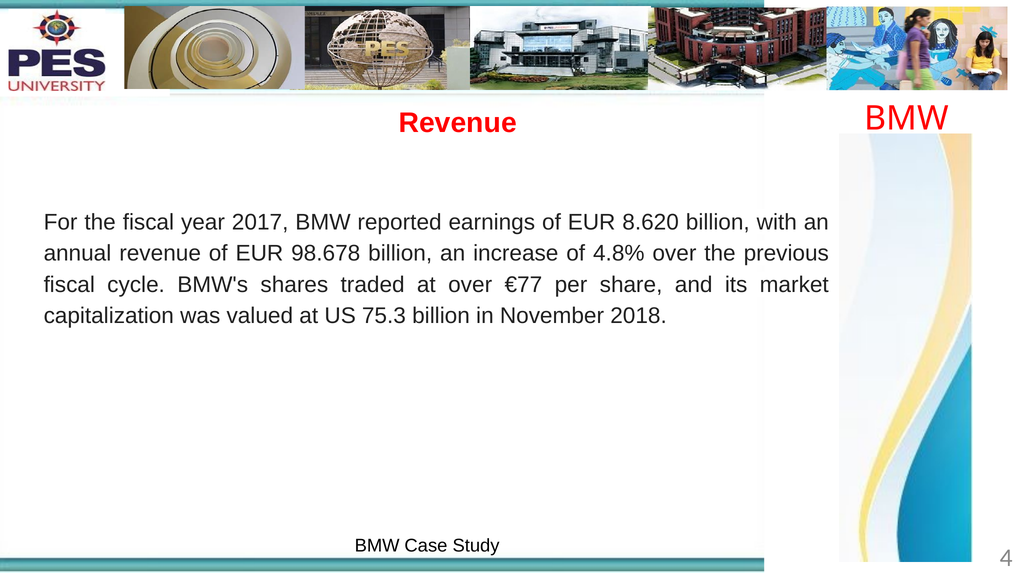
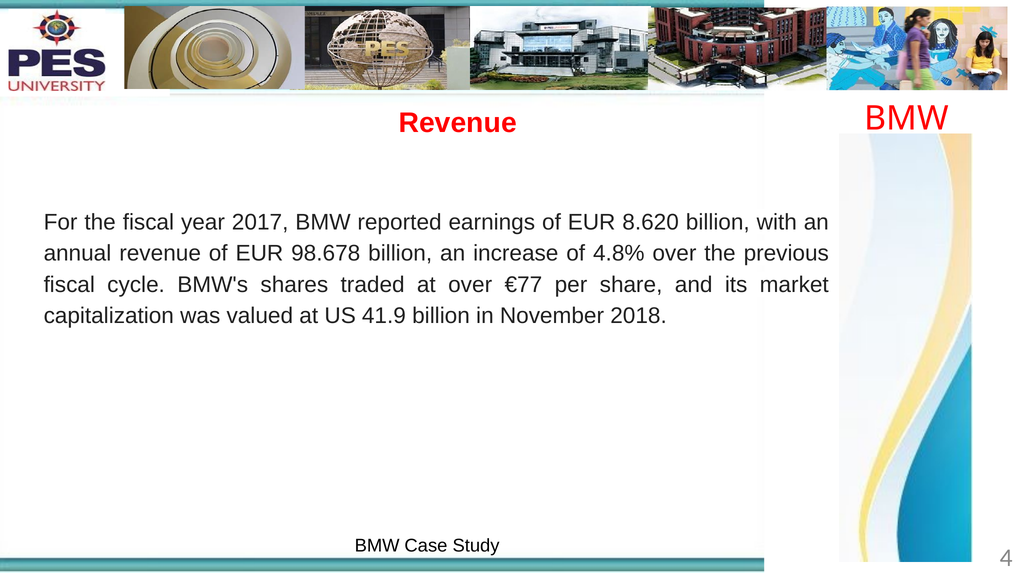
75.3: 75.3 -> 41.9
